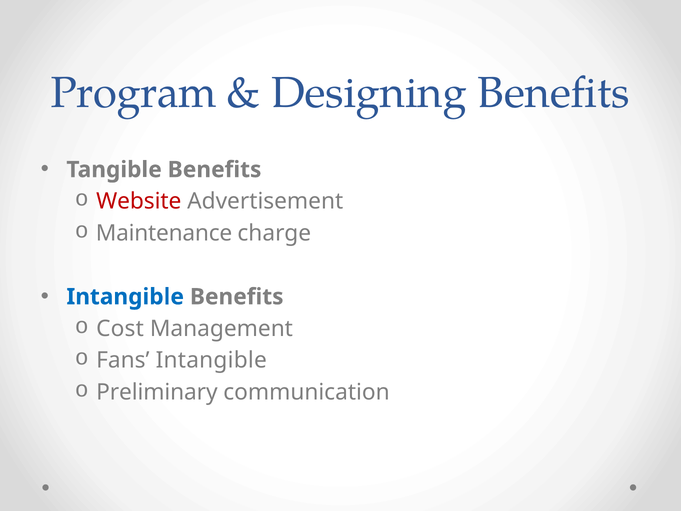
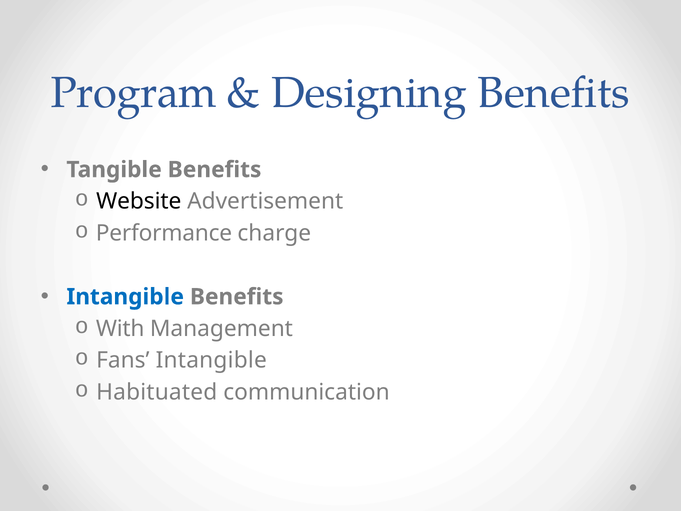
Website colour: red -> black
Maintenance: Maintenance -> Performance
Cost: Cost -> With
Preliminary: Preliminary -> Habituated
